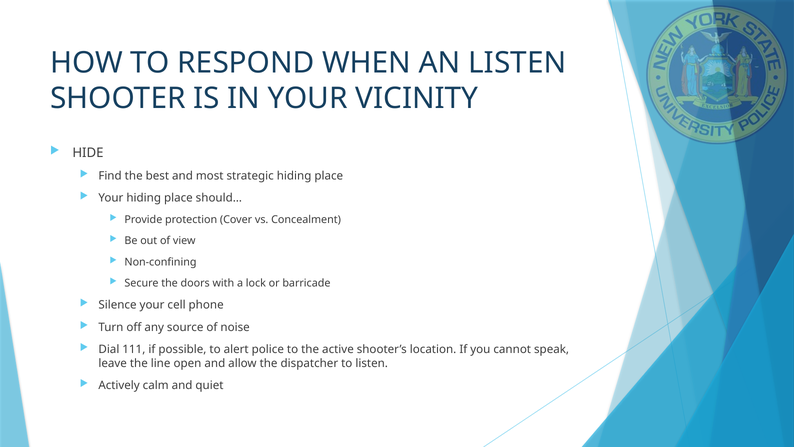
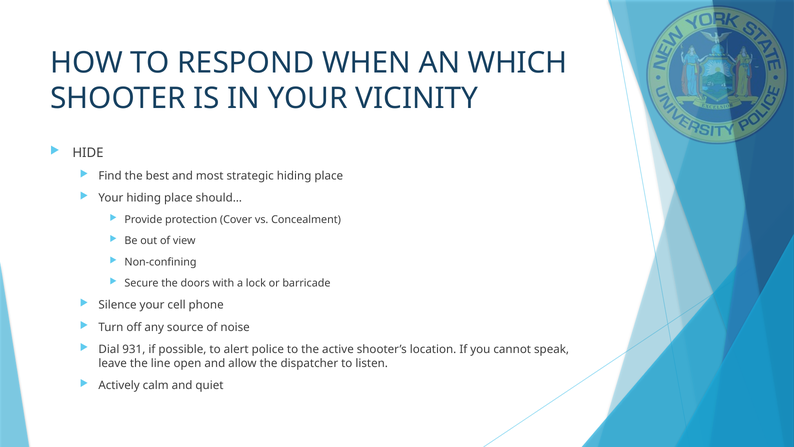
AN LISTEN: LISTEN -> WHICH
111: 111 -> 931
